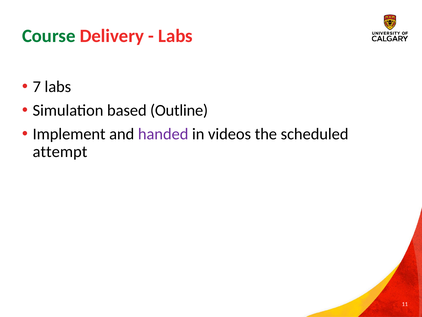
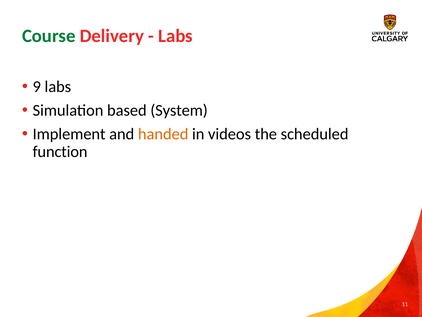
7: 7 -> 9
Outline: Outline -> System
handed colour: purple -> orange
attempt: attempt -> function
